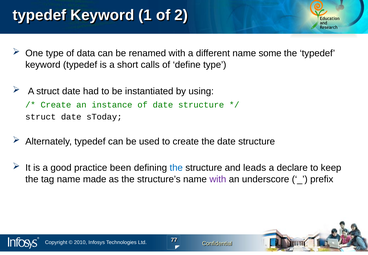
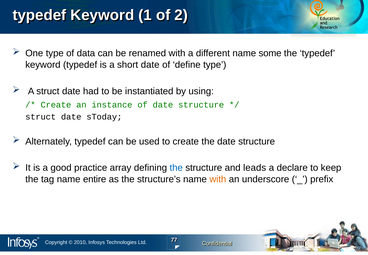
short calls: calls -> date
been: been -> array
made: made -> entire
with at (218, 179) colour: purple -> orange
